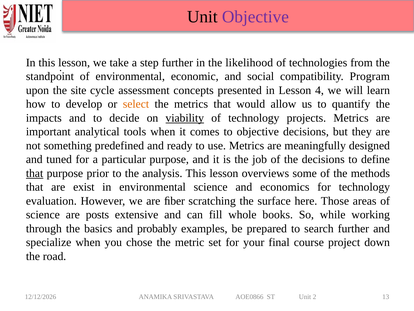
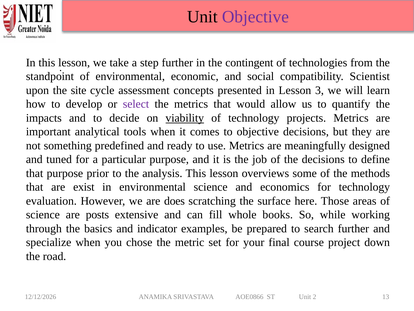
likelihood: likelihood -> contingent
Program: Program -> Scientist
4: 4 -> 3
select colour: orange -> purple
that at (35, 173) underline: present -> none
ﬁber: ﬁber -> does
probably: probably -> indicator
